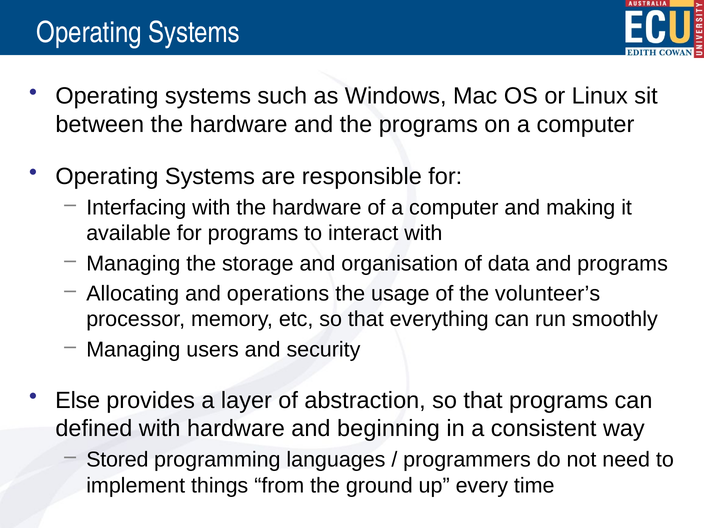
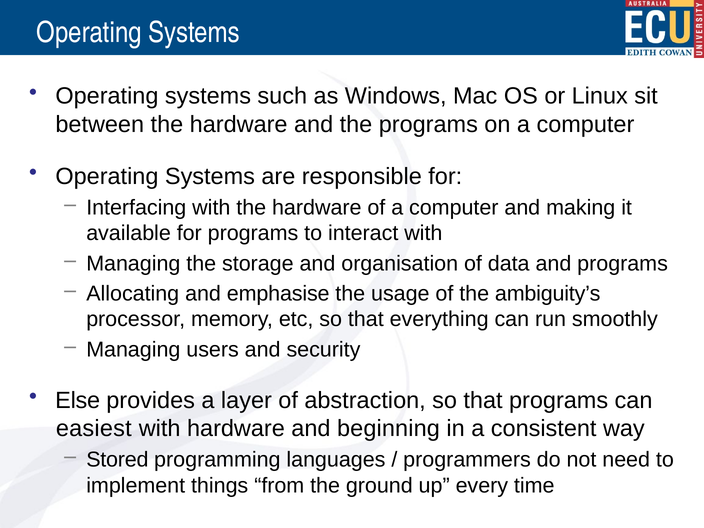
operations: operations -> emphasise
volunteer’s: volunteer’s -> ambiguity’s
defined: defined -> easiest
